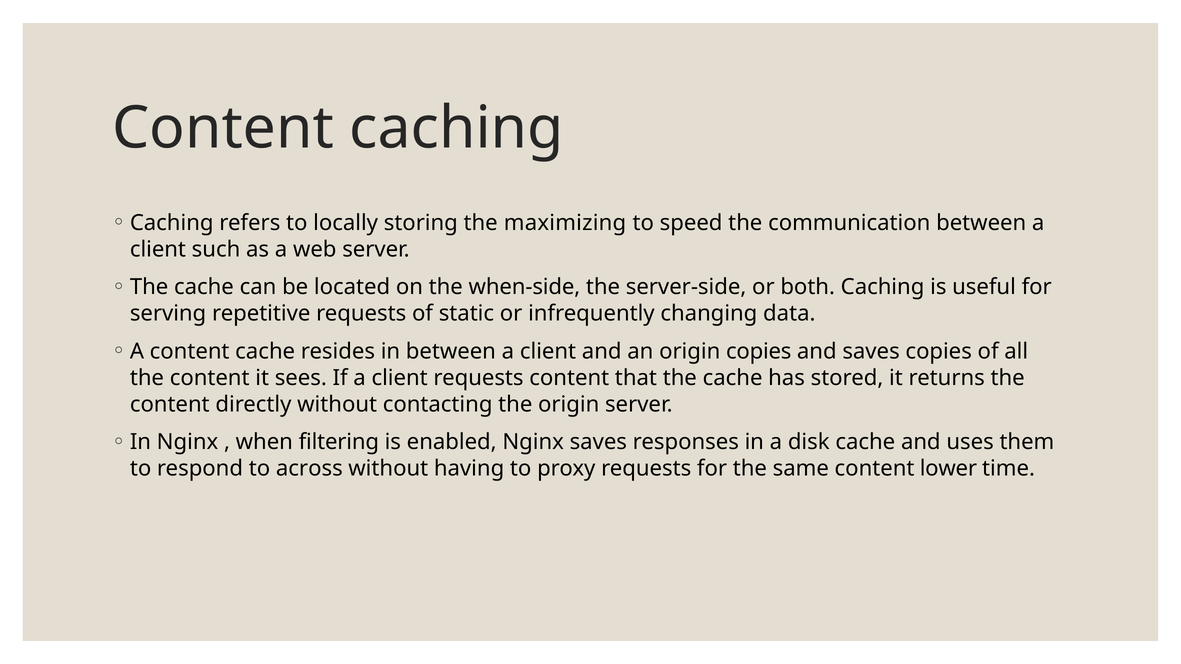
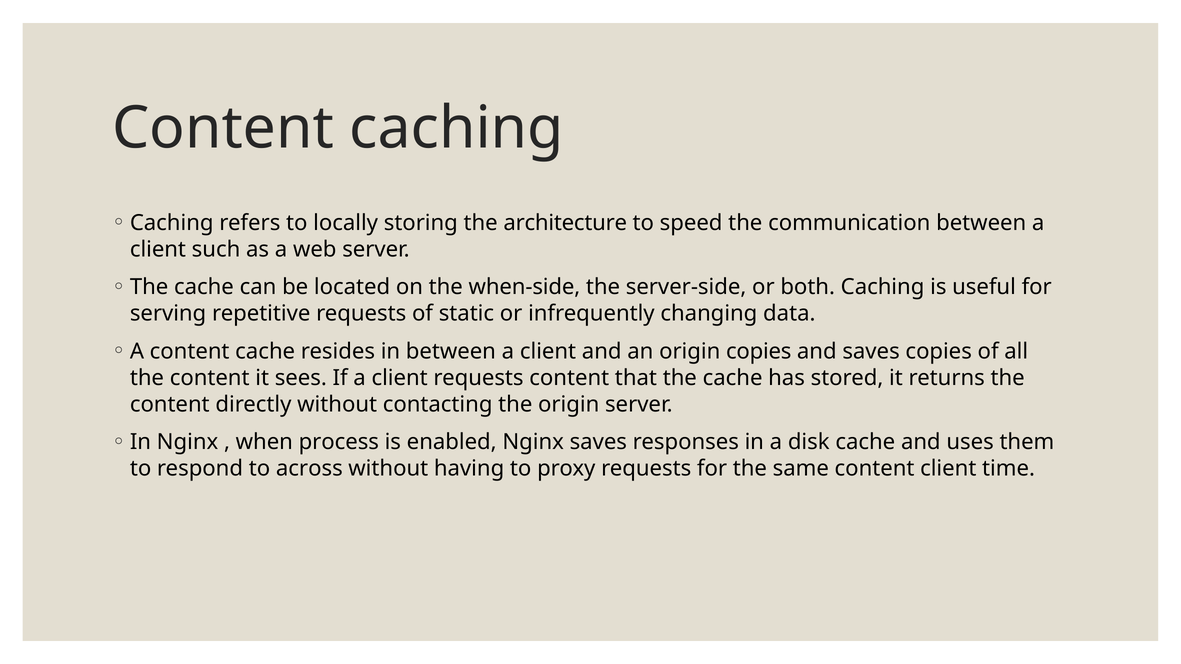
maximizing: maximizing -> architecture
filtering: filtering -> process
content lower: lower -> client
